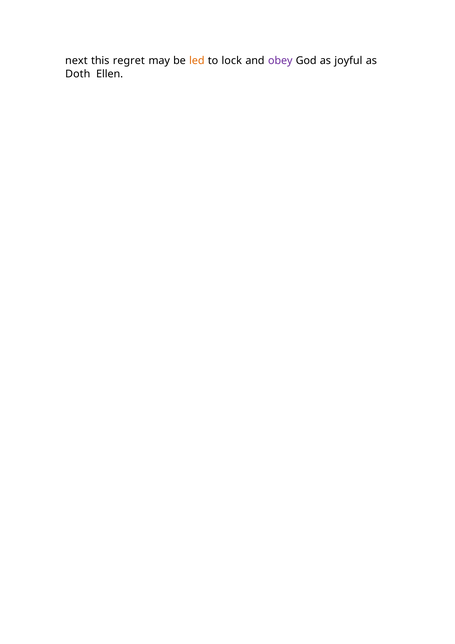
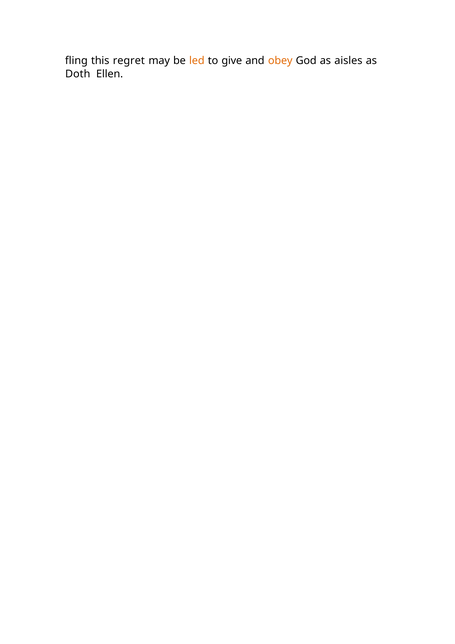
next: next -> fling
lock: lock -> give
obey colour: purple -> orange
joyful: joyful -> aisles
